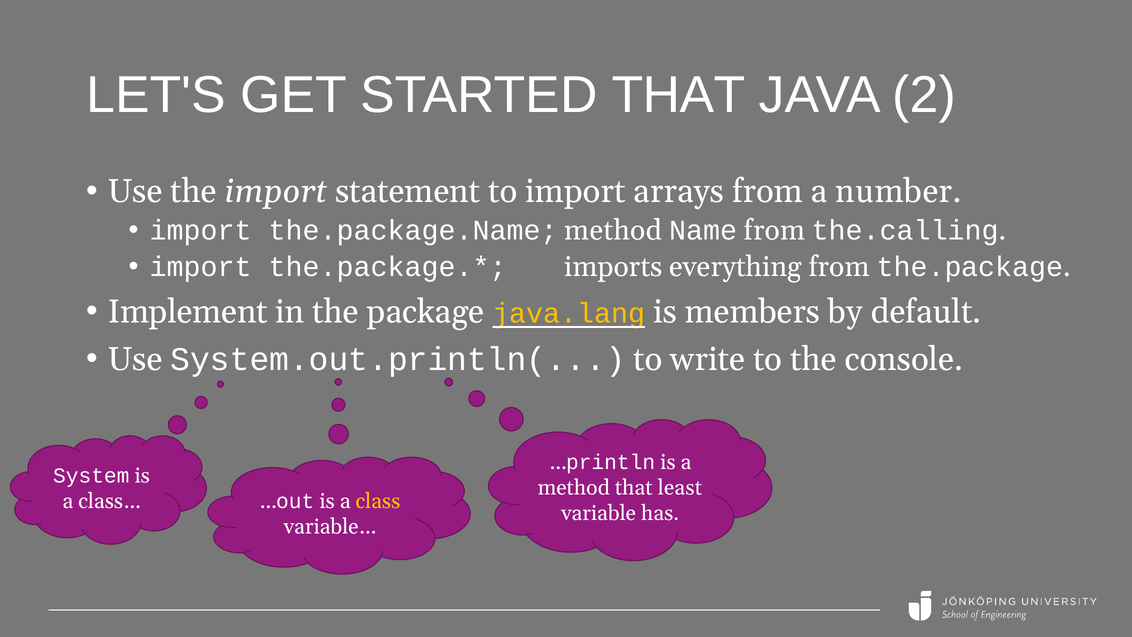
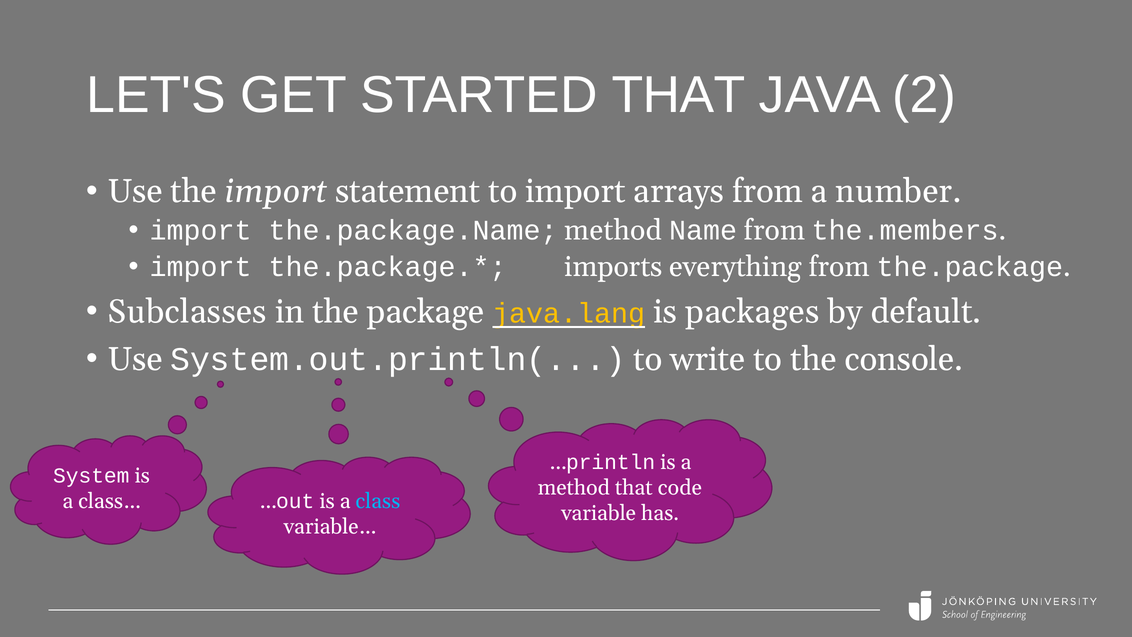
the.calling: the.calling -> the.members
Implement: Implement -> Subclasses
members: members -> packages
least: least -> code
class colour: yellow -> light blue
